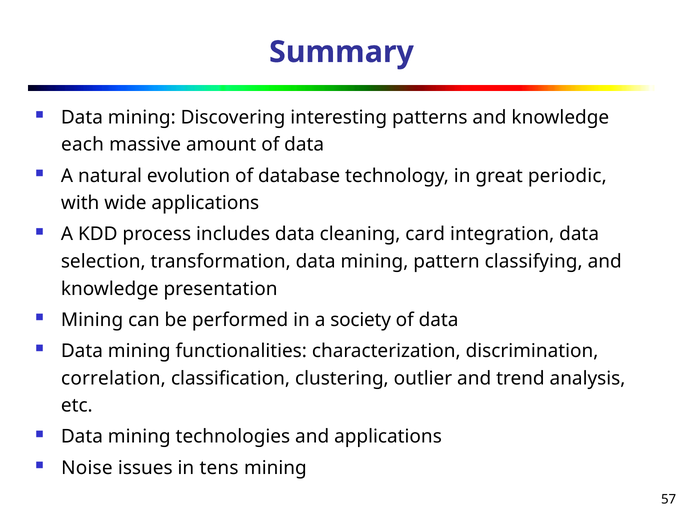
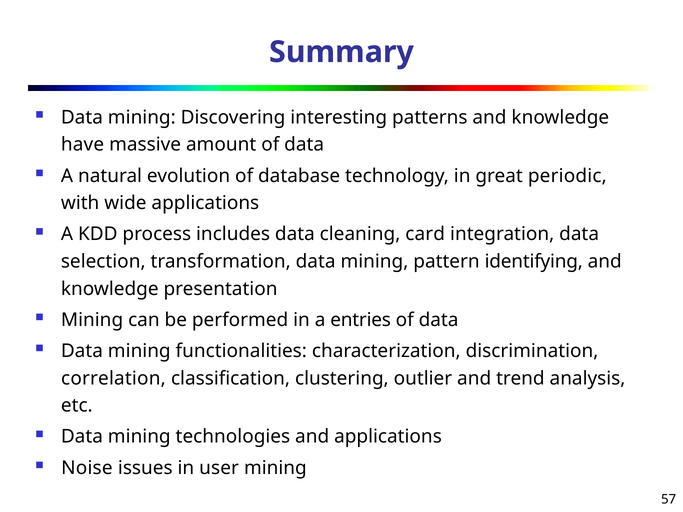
each: each -> have
classifying: classifying -> identifying
society: society -> entries
tens: tens -> user
